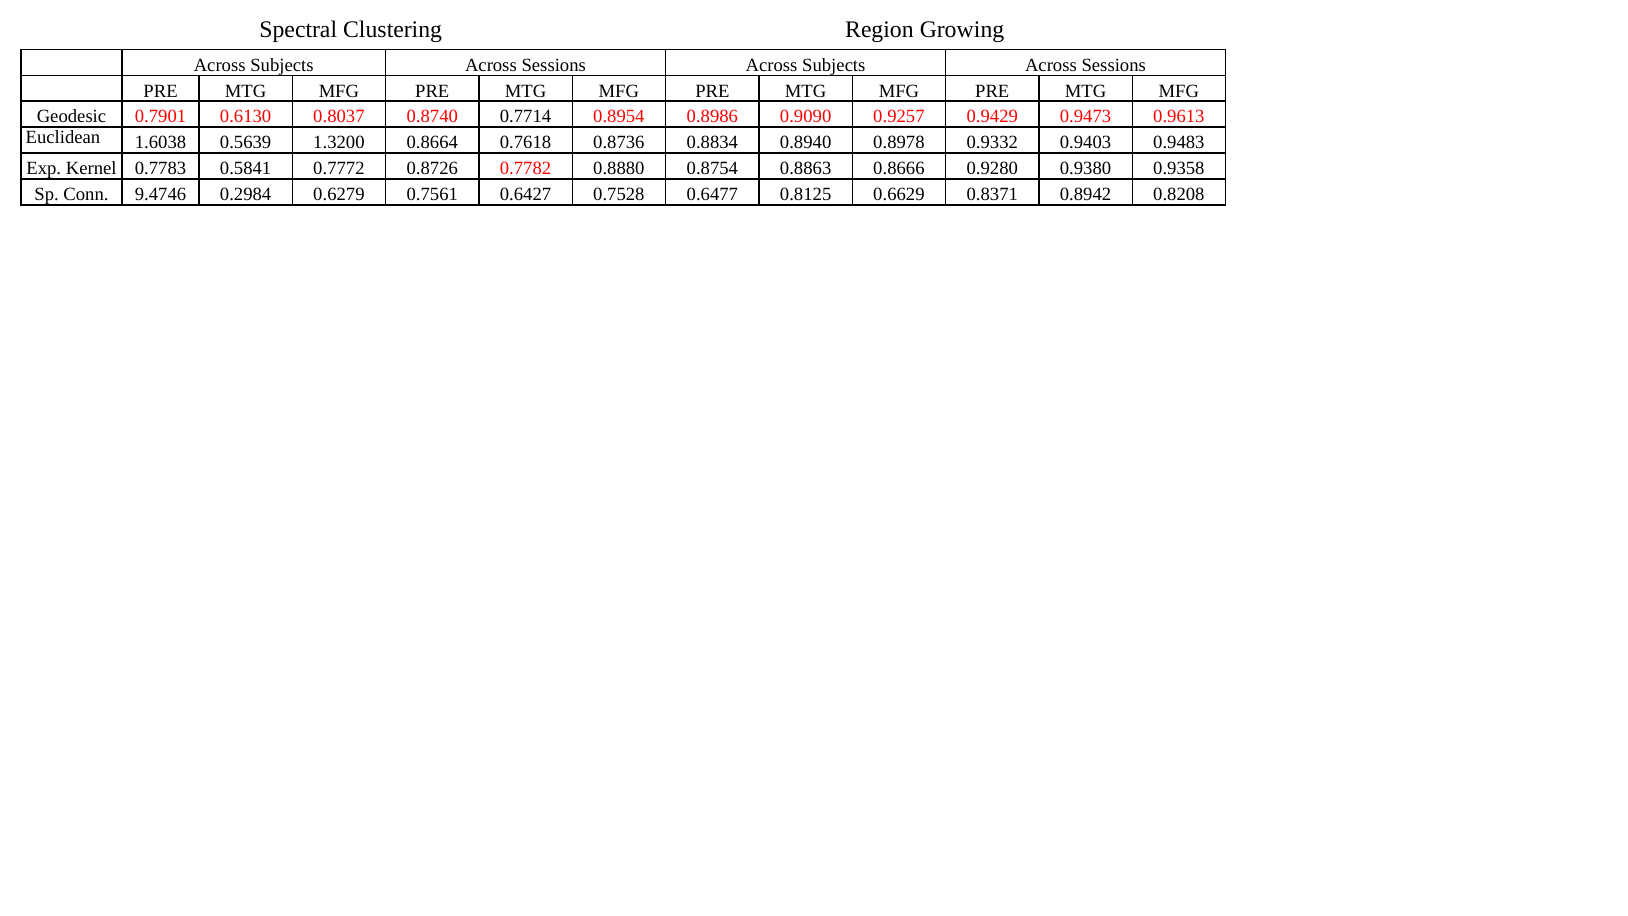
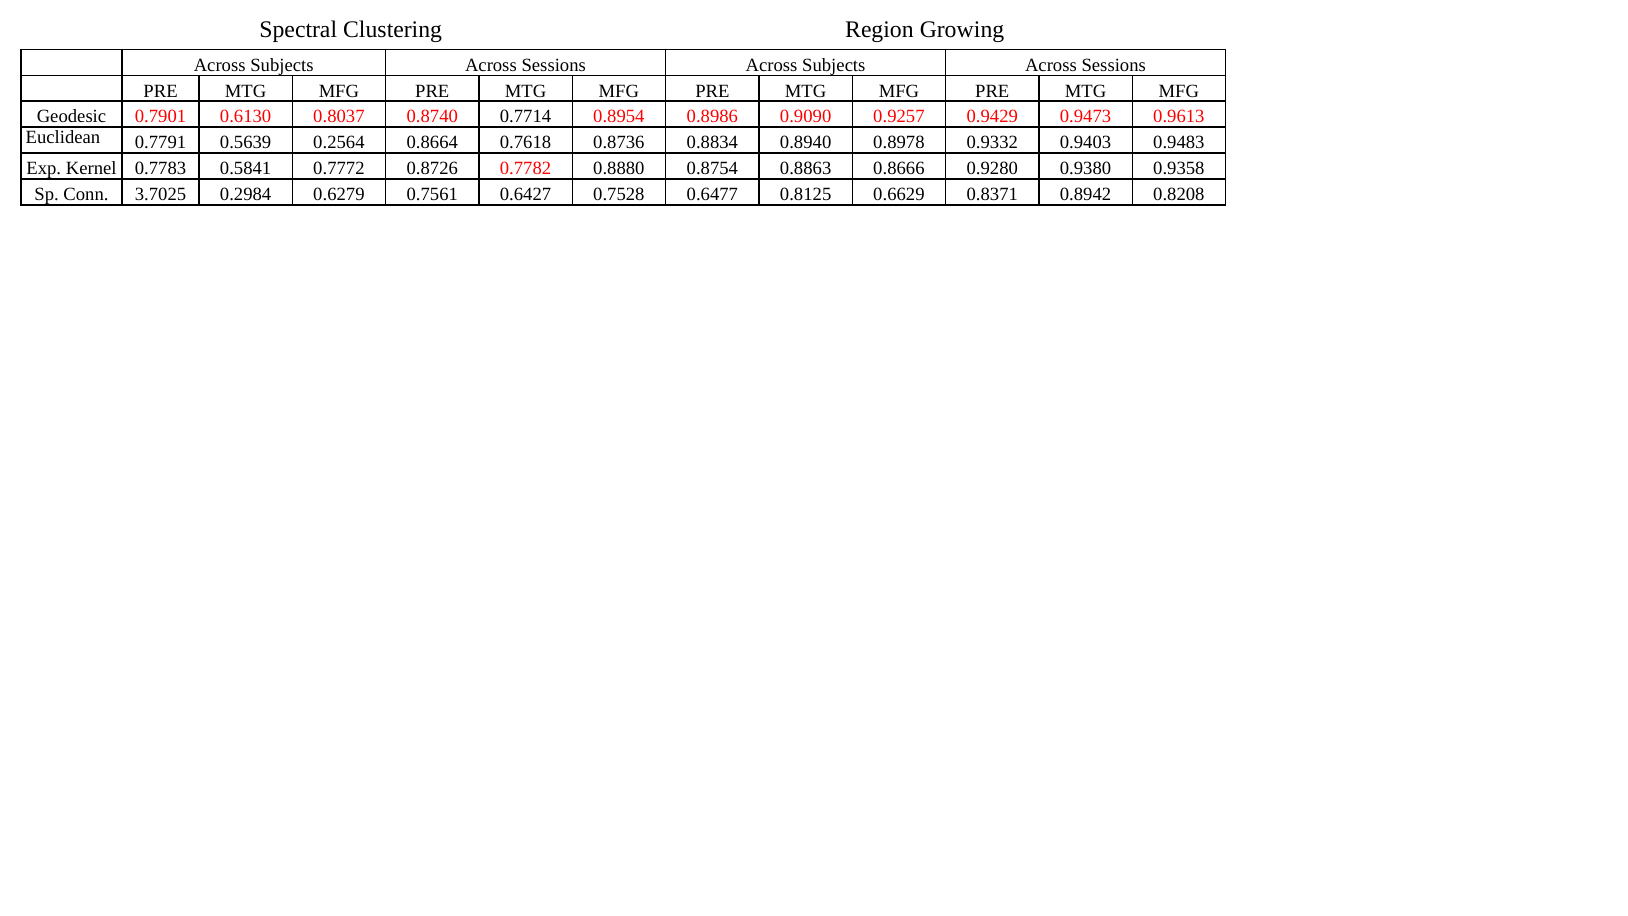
1.6038: 1.6038 -> 0.7791
1.3200: 1.3200 -> 0.2564
9.4746: 9.4746 -> 3.7025
